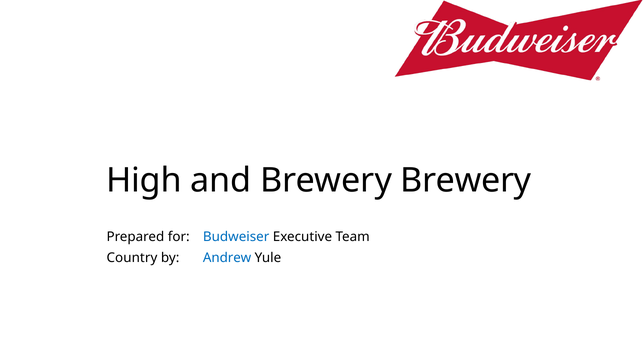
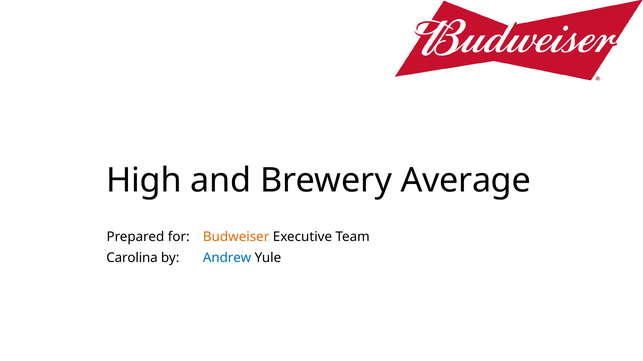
Brewery Brewery: Brewery -> Average
Budweiser colour: blue -> orange
Country: Country -> Carolina
